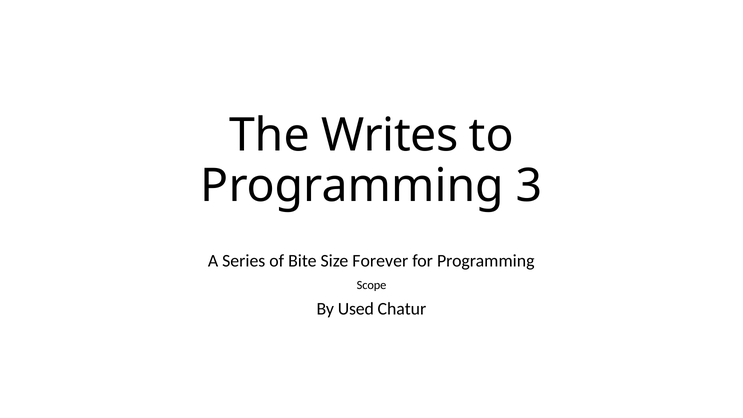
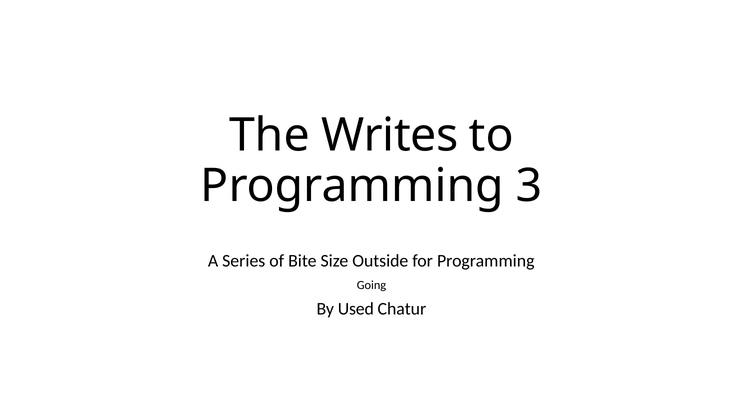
Forever: Forever -> Outside
Scope: Scope -> Going
